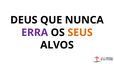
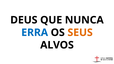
ERRA colour: purple -> blue
